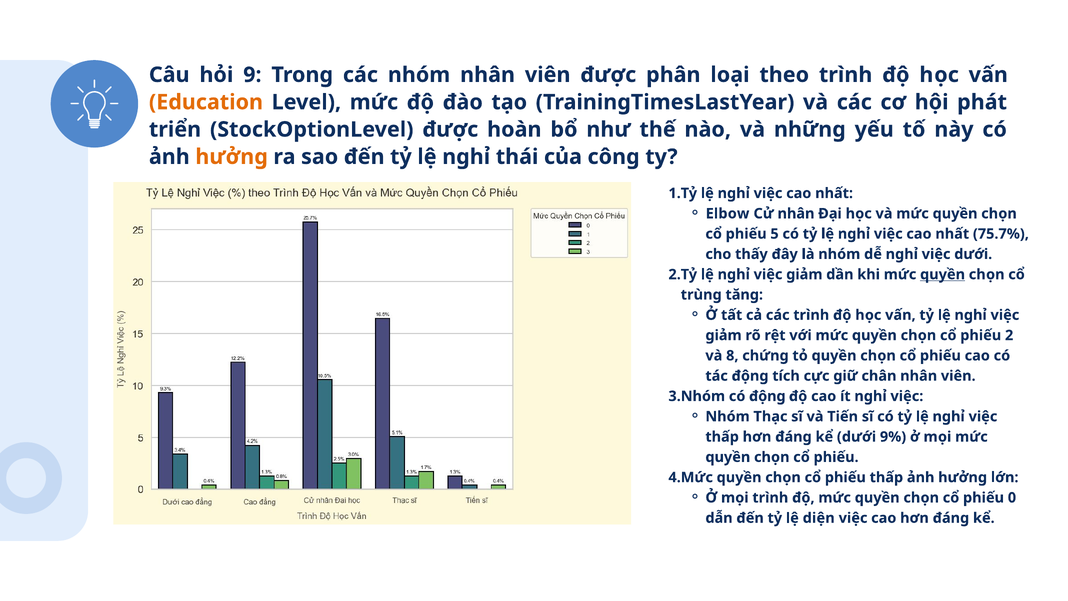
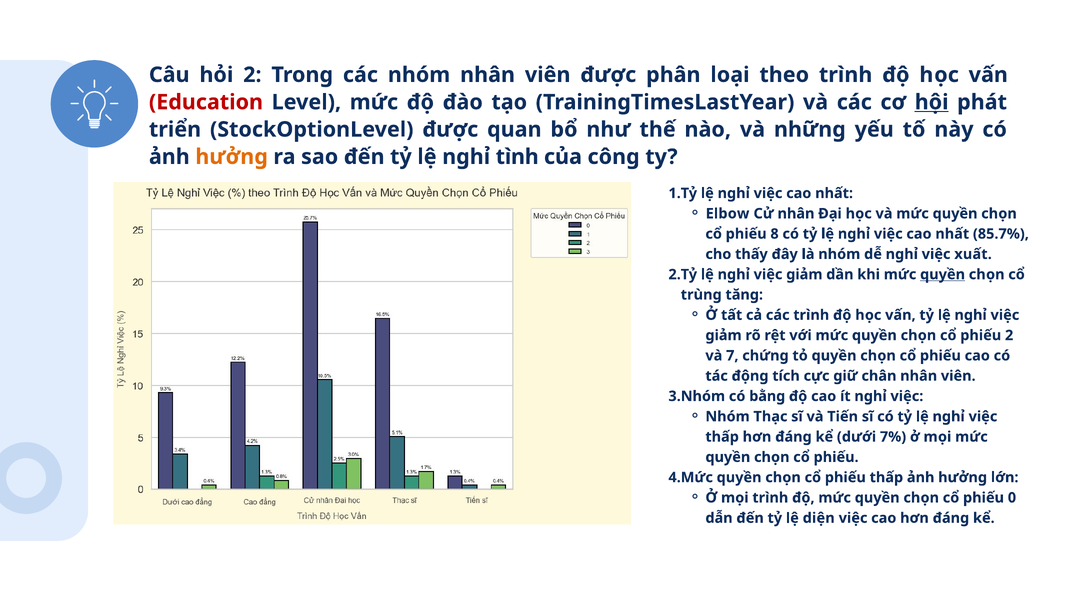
hỏi 9: 9 -> 2
Education colour: orange -> red
hội underline: none -> present
hoàn: hoàn -> quan
thái: thái -> tình
5: 5 -> 8
75.7%: 75.7% -> 85.7%
việc dưới: dưới -> xuất
8: 8 -> 7
có động: động -> bằng
9%: 9% -> 7%
